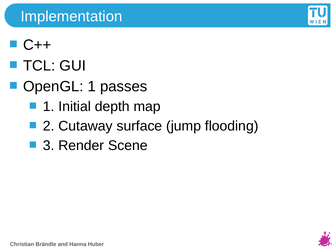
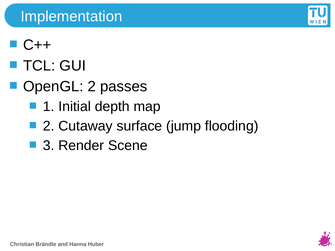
OpenGL 1: 1 -> 2
